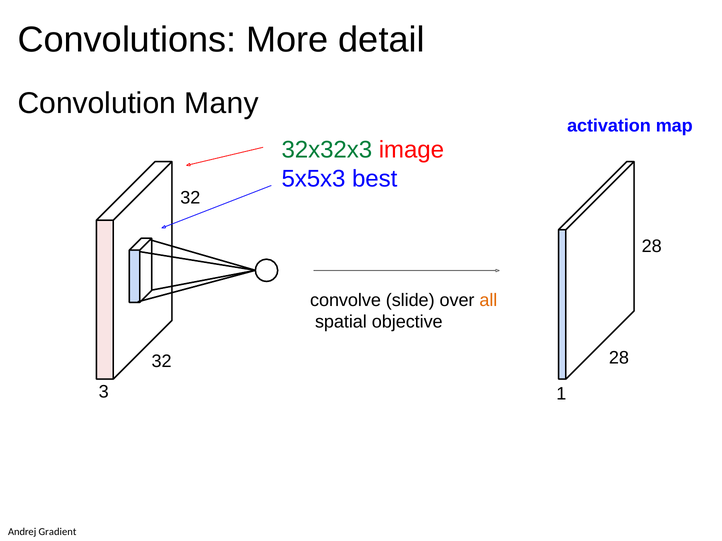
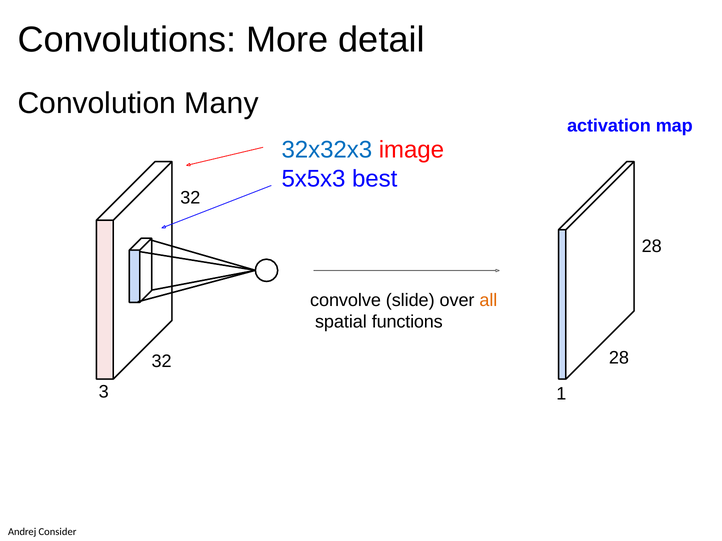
32x32x3 colour: green -> blue
objective: objective -> functions
Gradient: Gradient -> Consider
